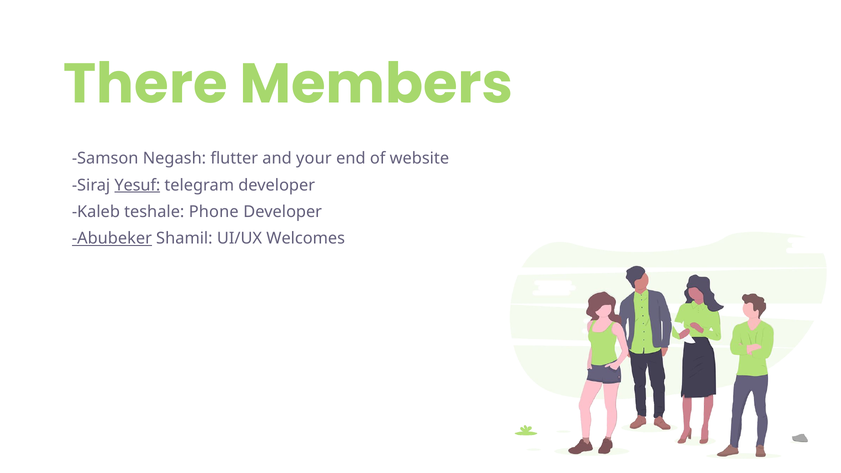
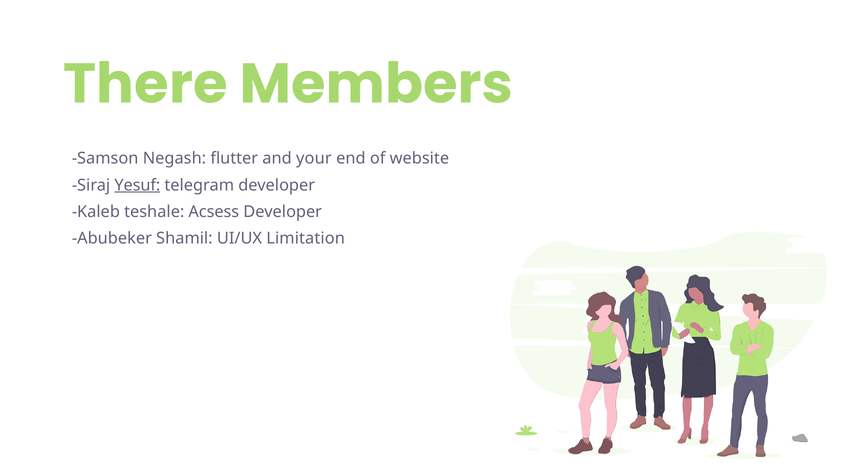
Phone: Phone -> Acsess
Abubeker underline: present -> none
Welcomes: Welcomes -> Limitation
